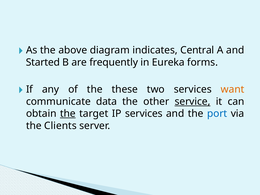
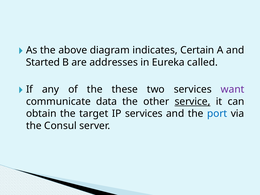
Central: Central -> Certain
frequently: frequently -> addresses
forms: forms -> called
want colour: orange -> purple
the at (68, 114) underline: present -> none
Clients: Clients -> Consul
